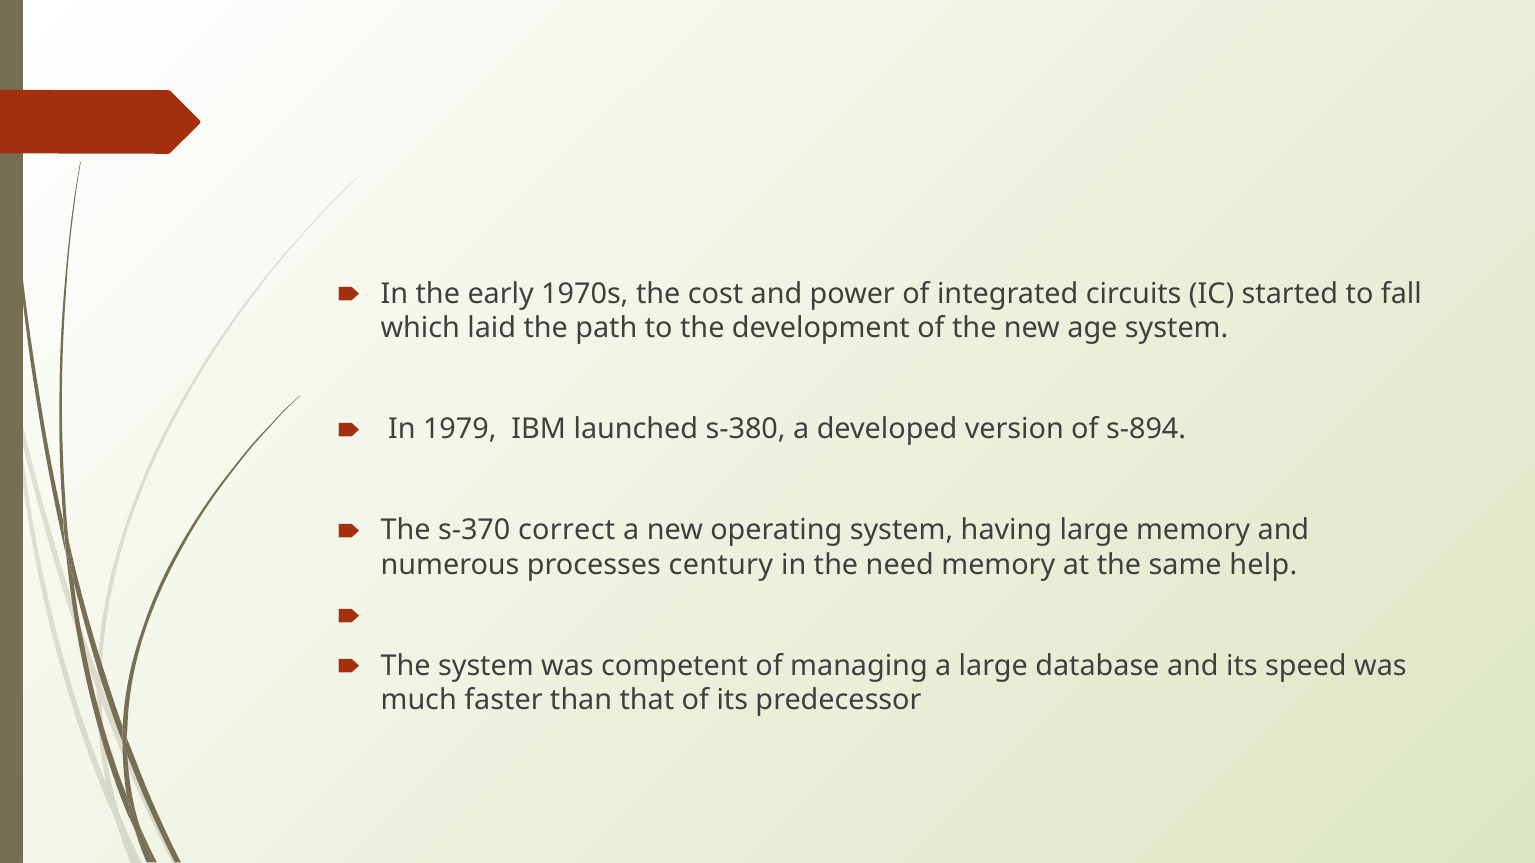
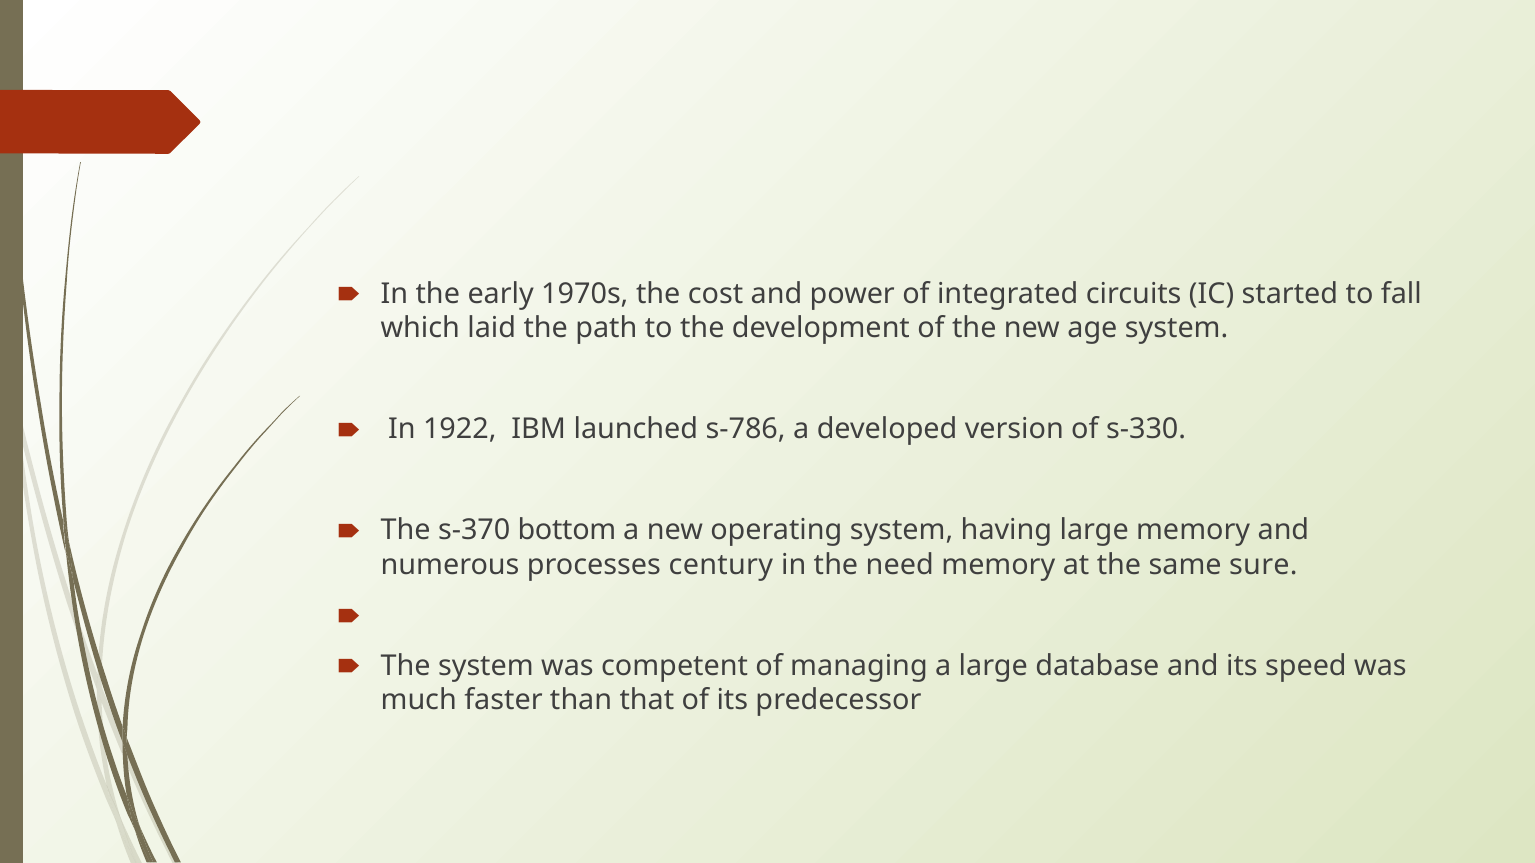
1979: 1979 -> 1922
s-380: s-380 -> s-786
s-894: s-894 -> s-330
correct: correct -> bottom
help: help -> sure
